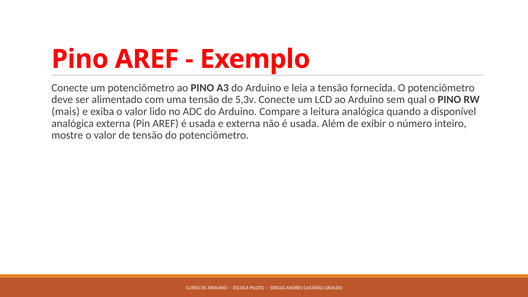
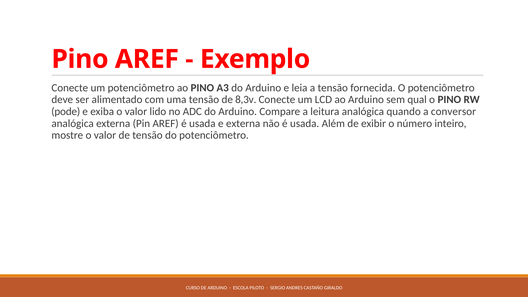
5,3v: 5,3v -> 8,3v
mais: mais -> pode
disponível: disponível -> conversor
